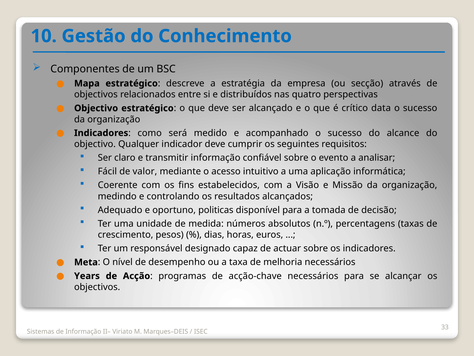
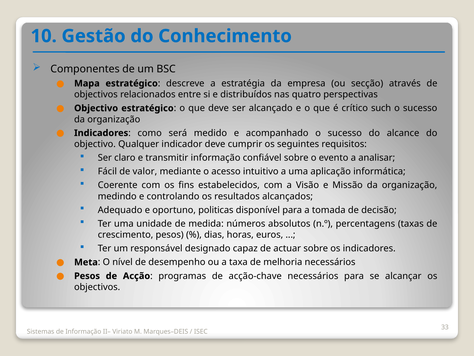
data: data -> such
Years at (87, 276): Years -> Pesos
